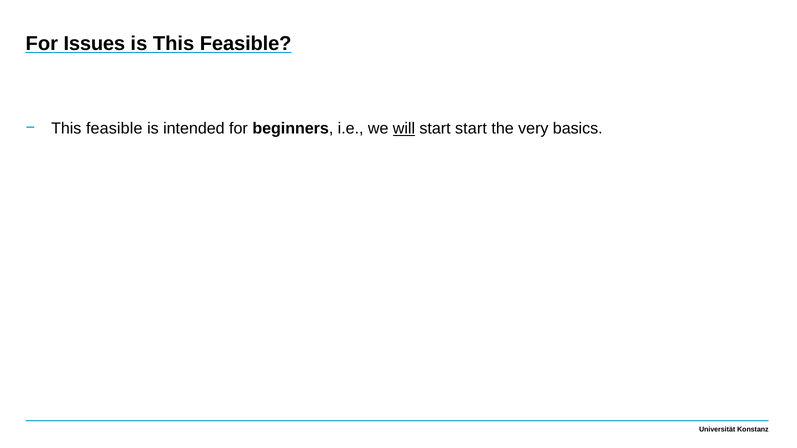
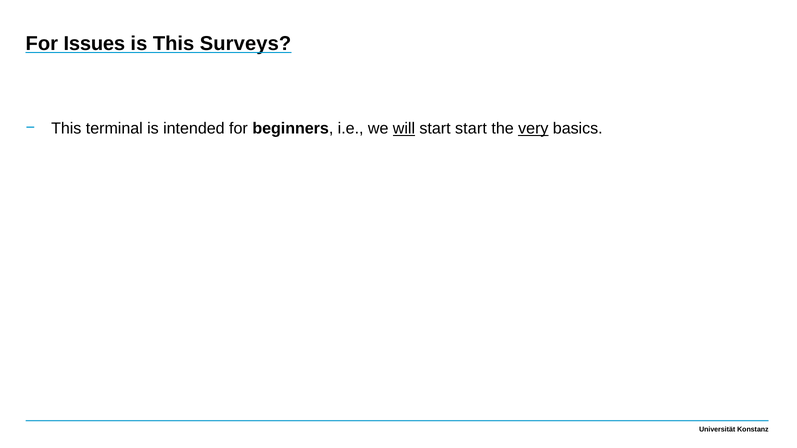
is This Feasible: Feasible -> Surveys
feasible at (114, 129): feasible -> terminal
very underline: none -> present
